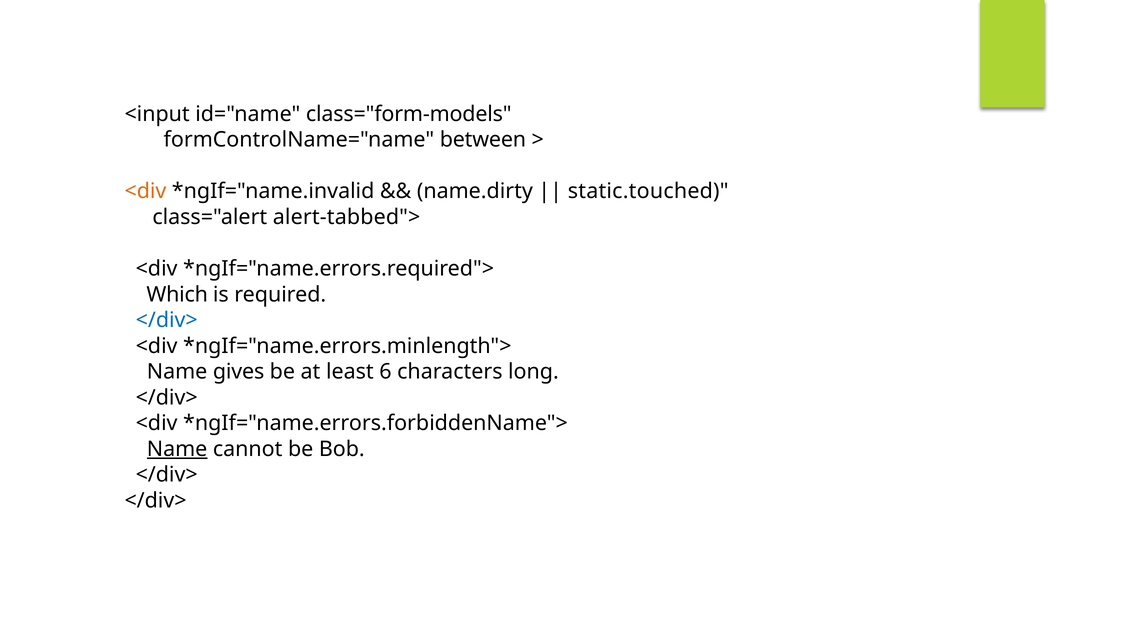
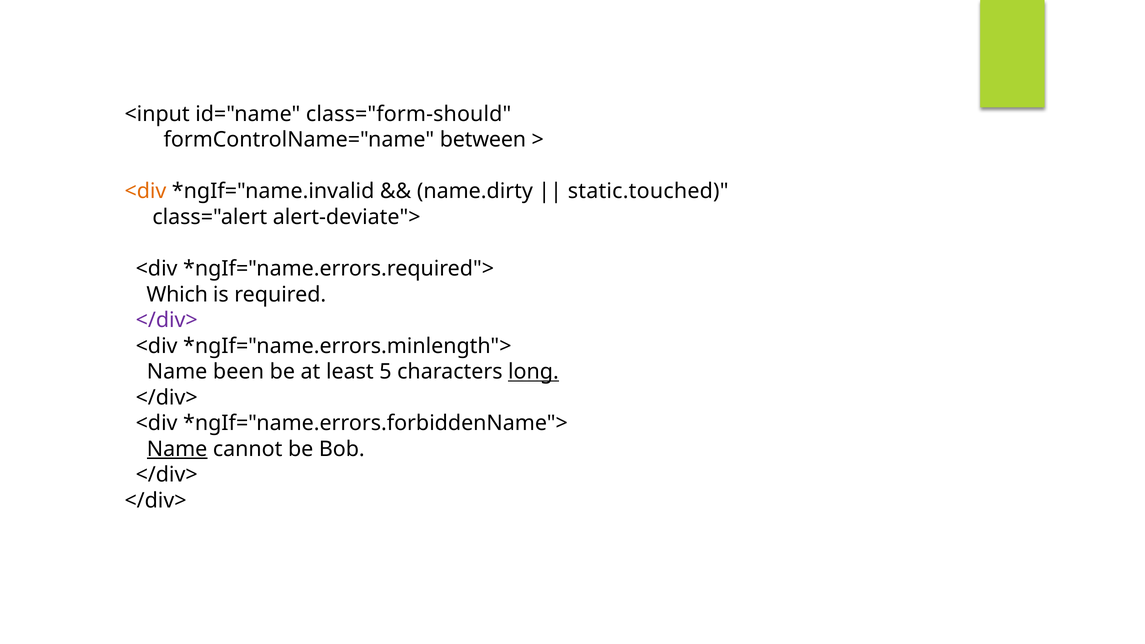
class="form-models: class="form-models -> class="form-should
alert-tabbed">: alert-tabbed"> -> alert-deviate">
</div> at (167, 320) colour: blue -> purple
gives: gives -> been
6: 6 -> 5
long underline: none -> present
